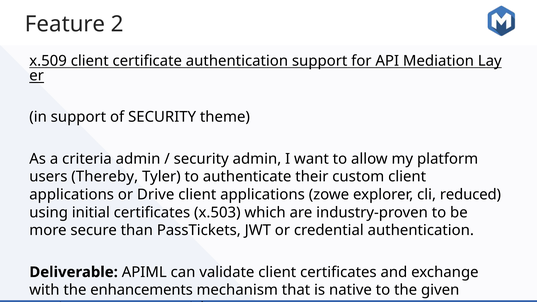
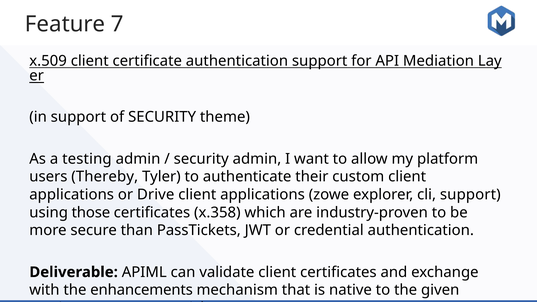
2: 2 -> 7
criteria: criteria -> testing
cli reduced: reduced -> support
initial: initial -> those
x.503: x.503 -> x.358
